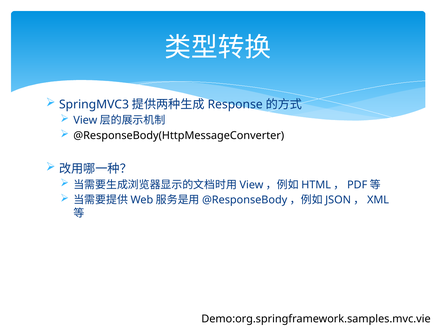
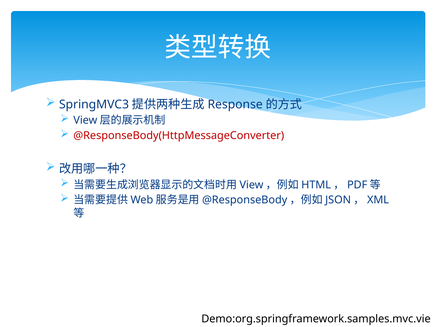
@ResponseBody(HttpMessageConverter colour: black -> red
